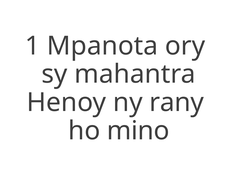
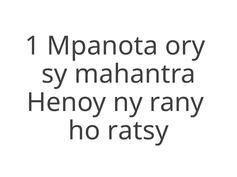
mino: mino -> ratsy
